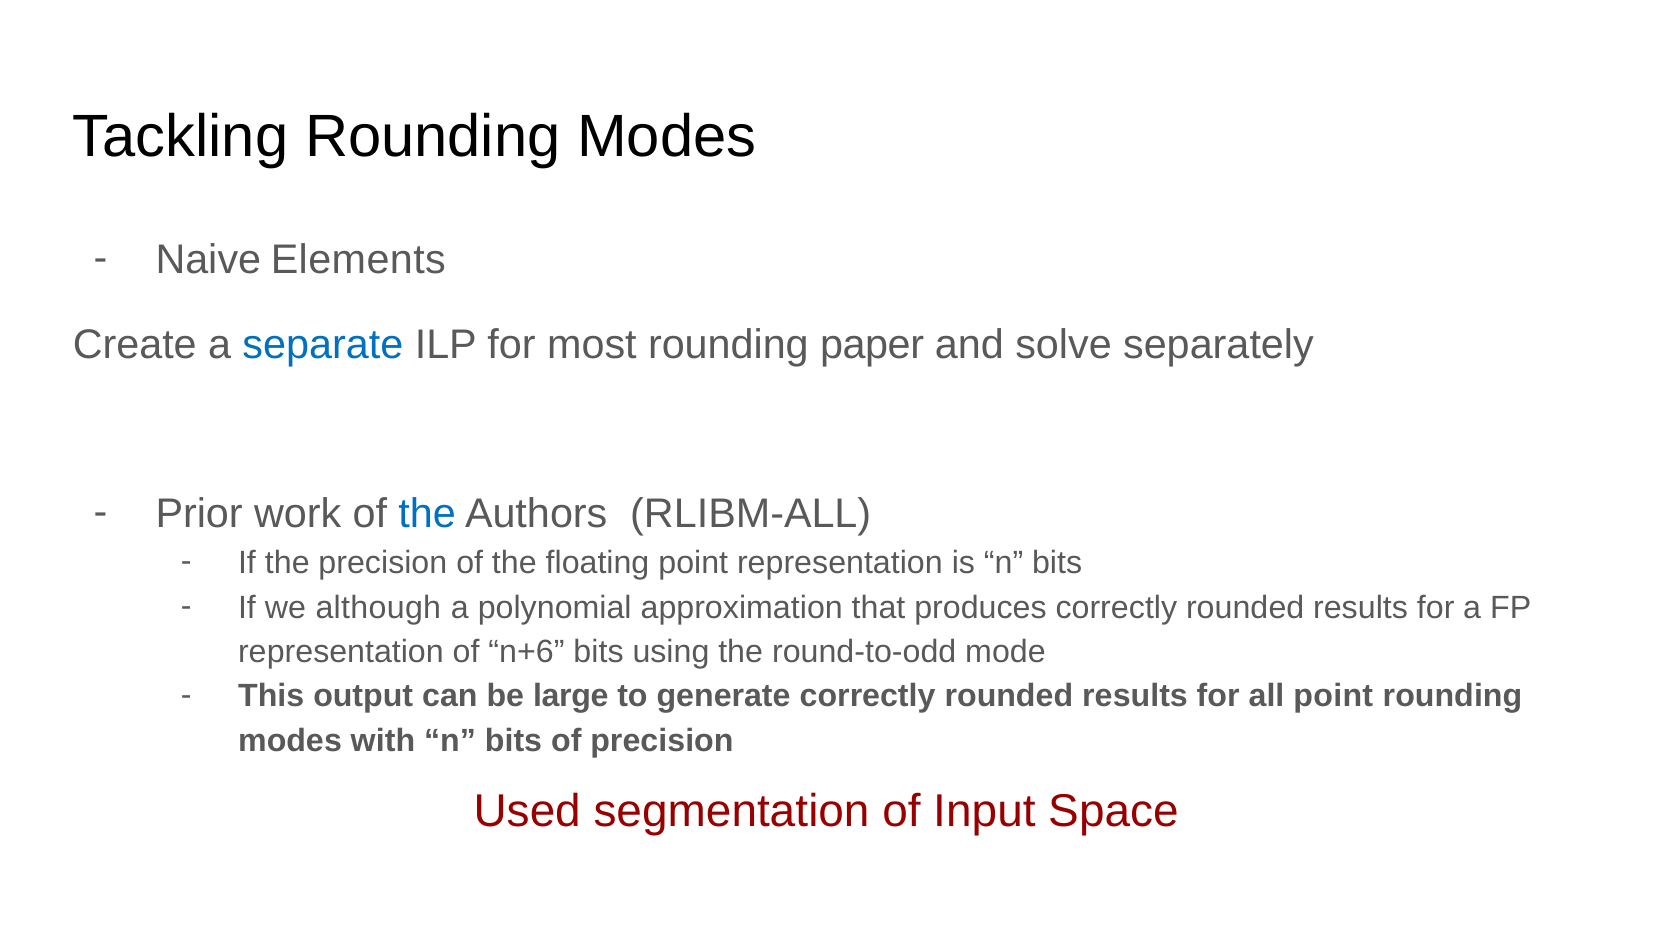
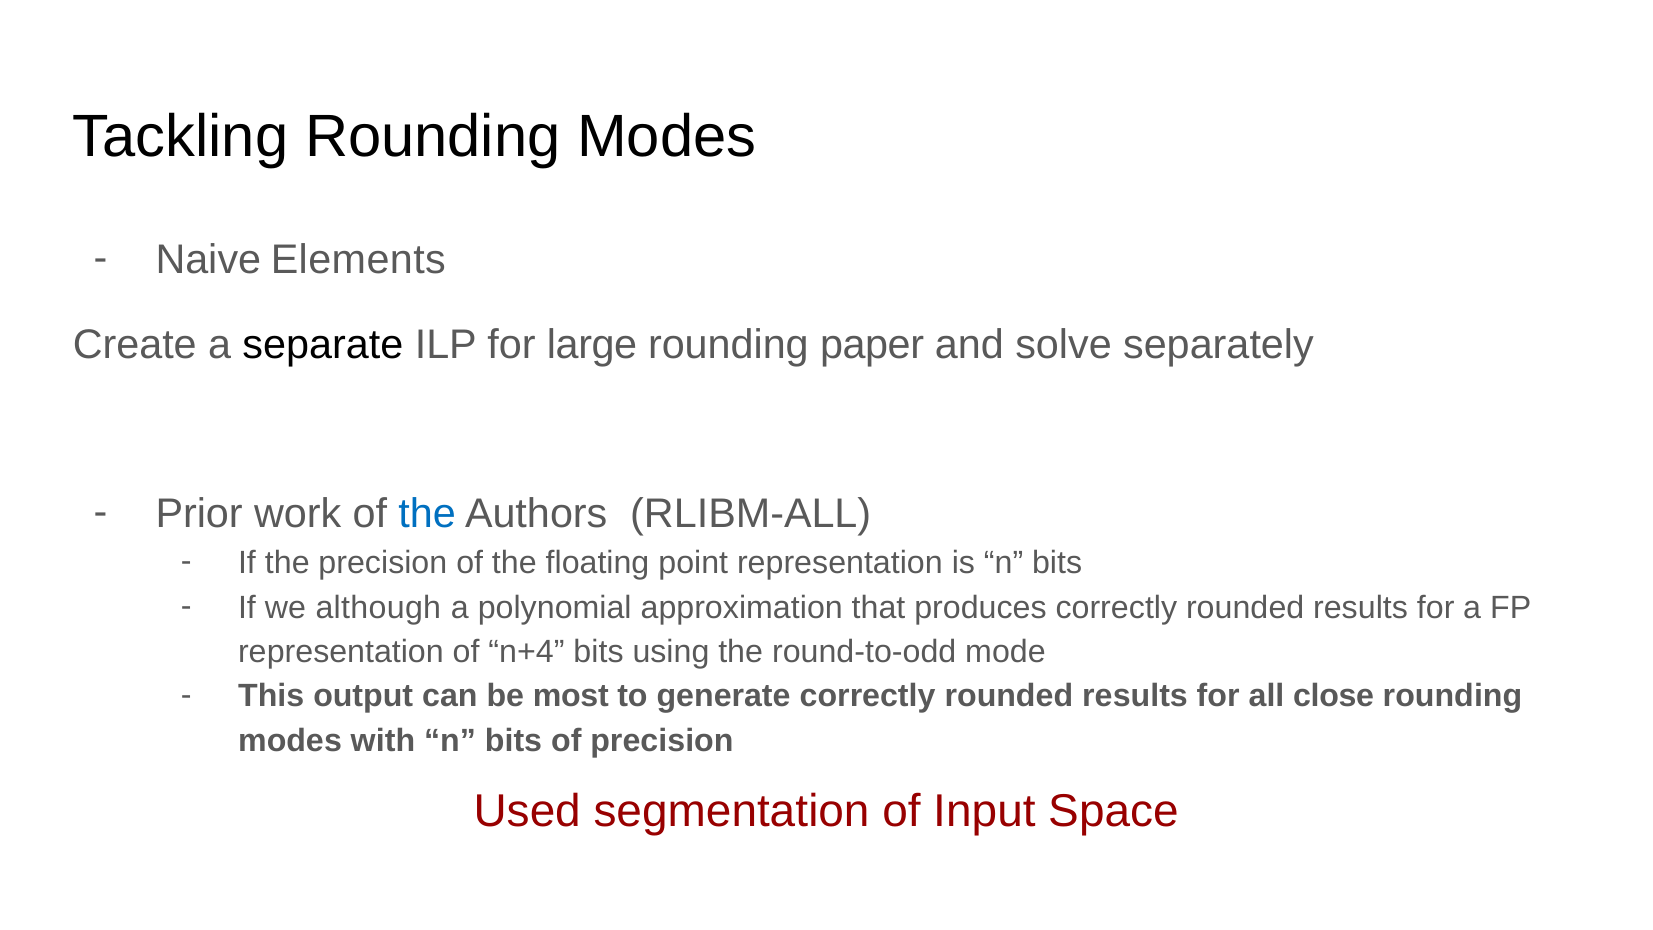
separate colour: blue -> black
most: most -> large
n+6: n+6 -> n+4
large: large -> most
all point: point -> close
